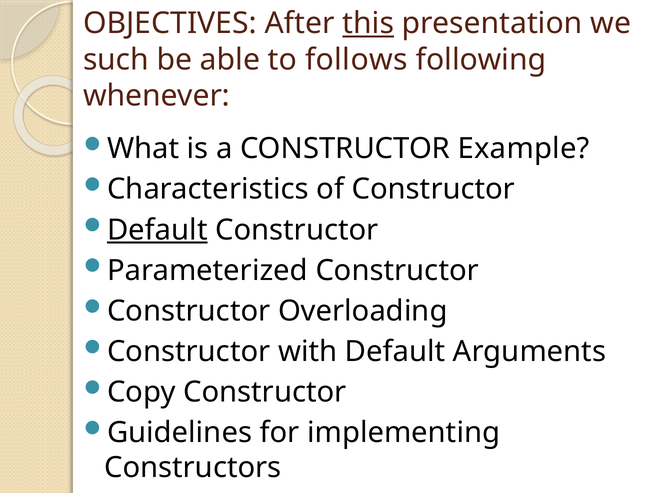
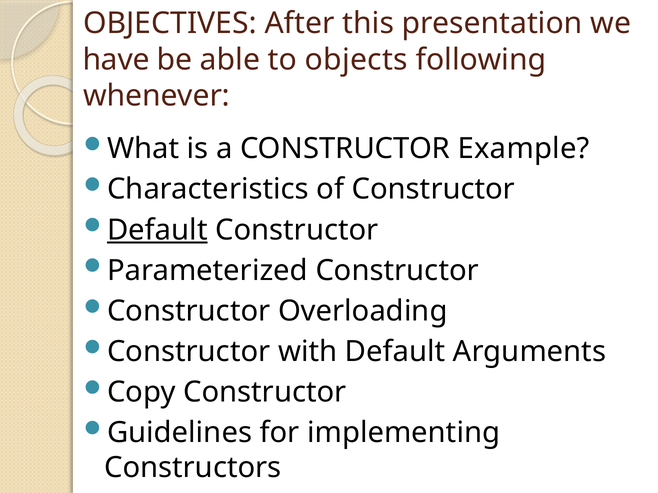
this underline: present -> none
such: such -> have
follows: follows -> objects
